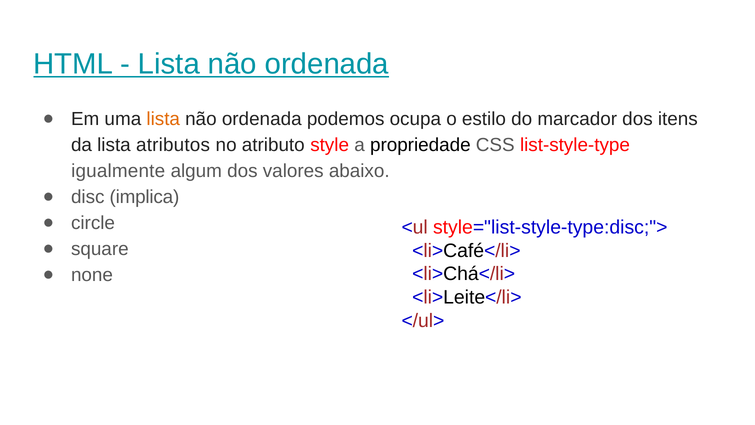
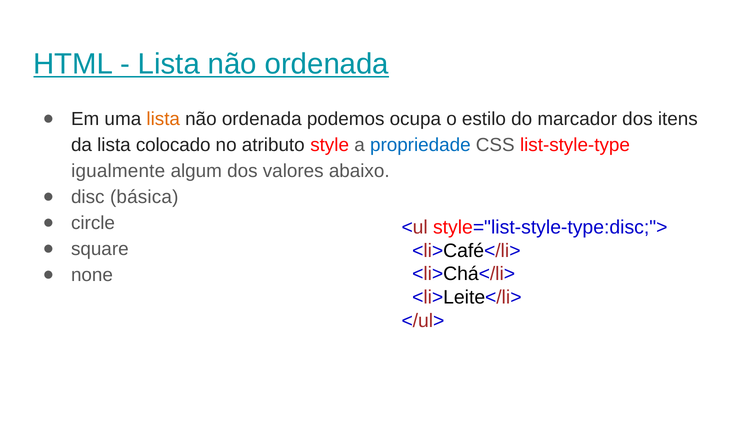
atributos: atributos -> colocado
propriedade colour: black -> blue
implica: implica -> básica
